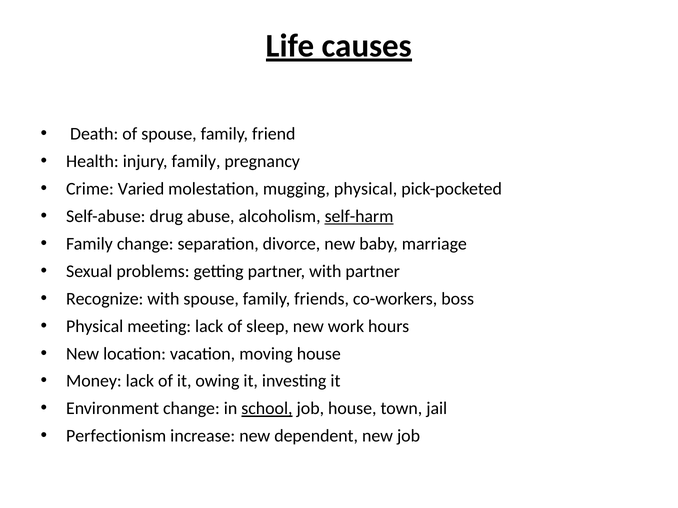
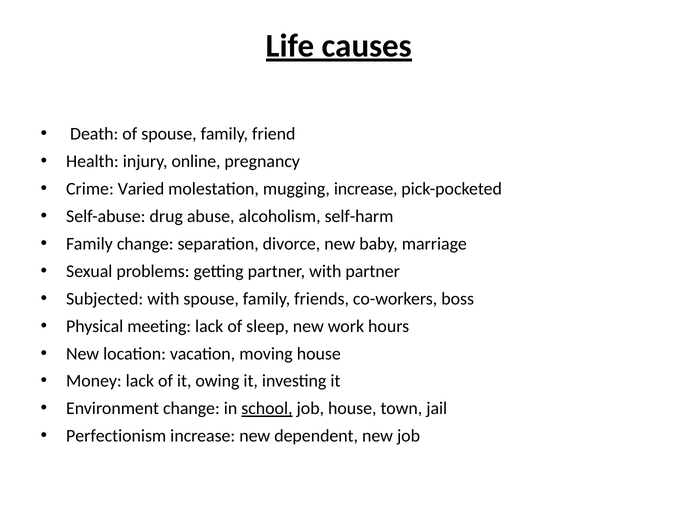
injury family: family -> online
mugging physical: physical -> increase
self-harm underline: present -> none
Recognize: Recognize -> Subjected
